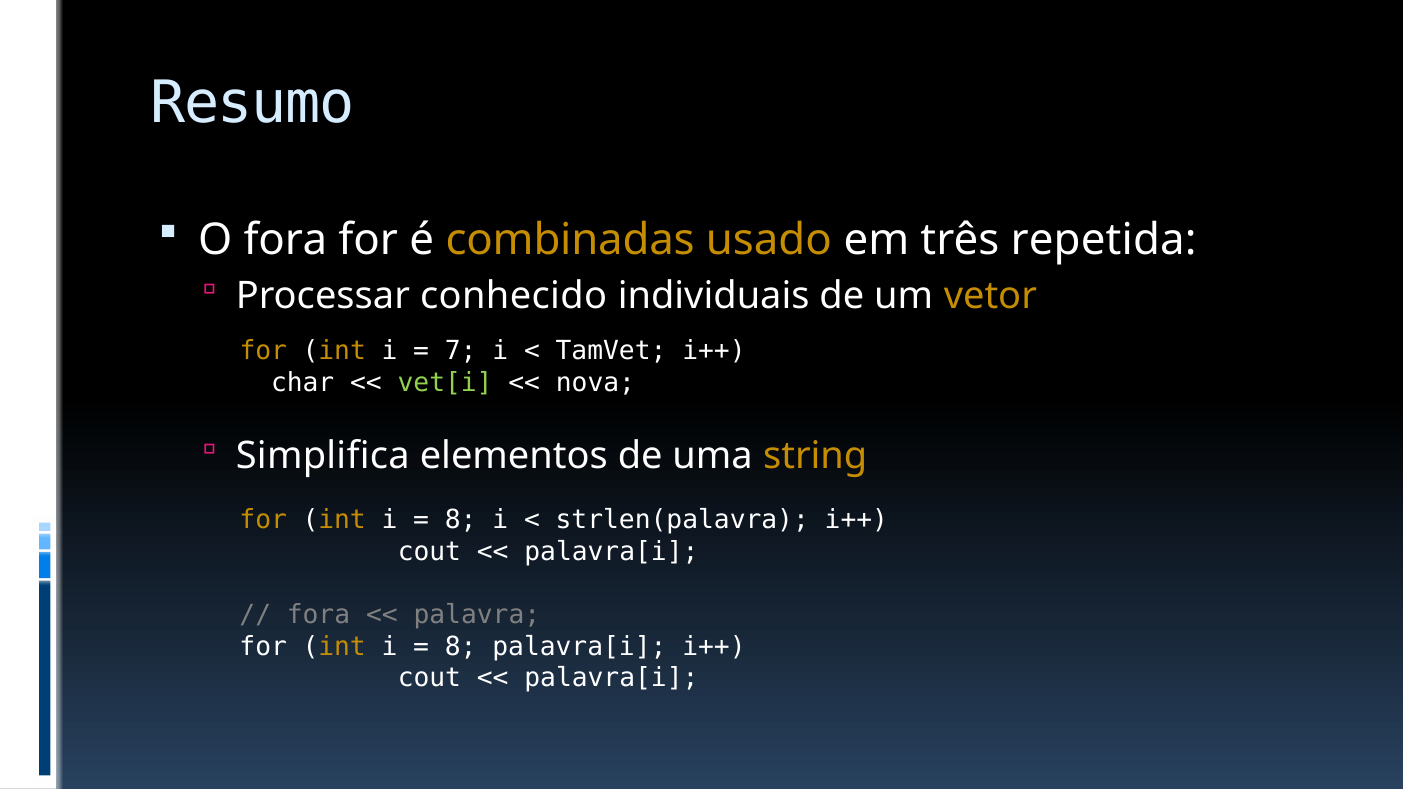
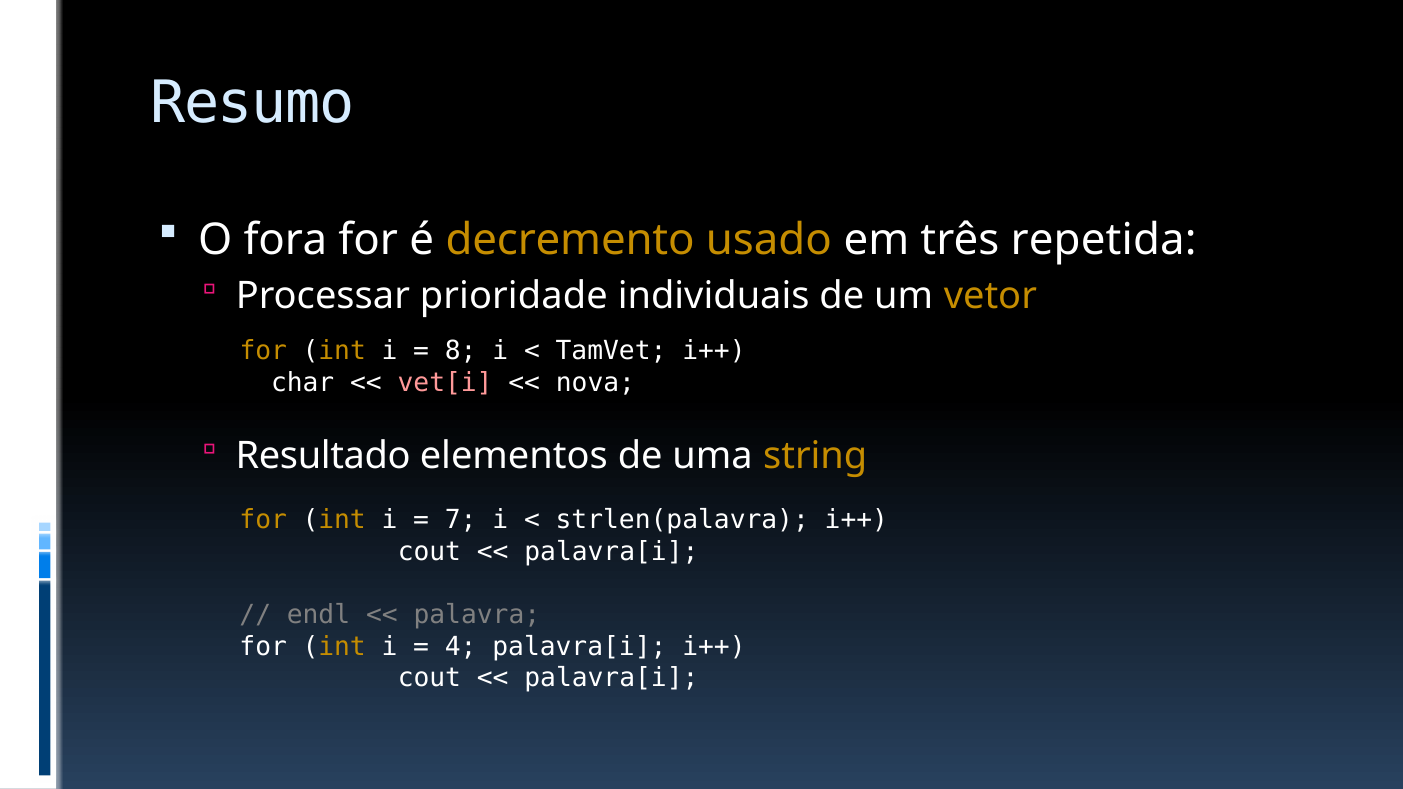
combinadas: combinadas -> decremento
conhecido: conhecido -> prioridade
7: 7 -> 8
vet[i colour: light green -> pink
Simplifica: Simplifica -> Resultado
8 at (461, 520): 8 -> 7
fora at (319, 615): fora -> endl
8 at (461, 647): 8 -> 4
